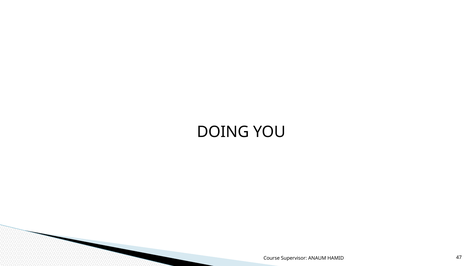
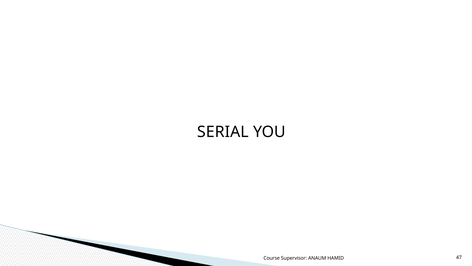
DOING: DOING -> SERIAL
